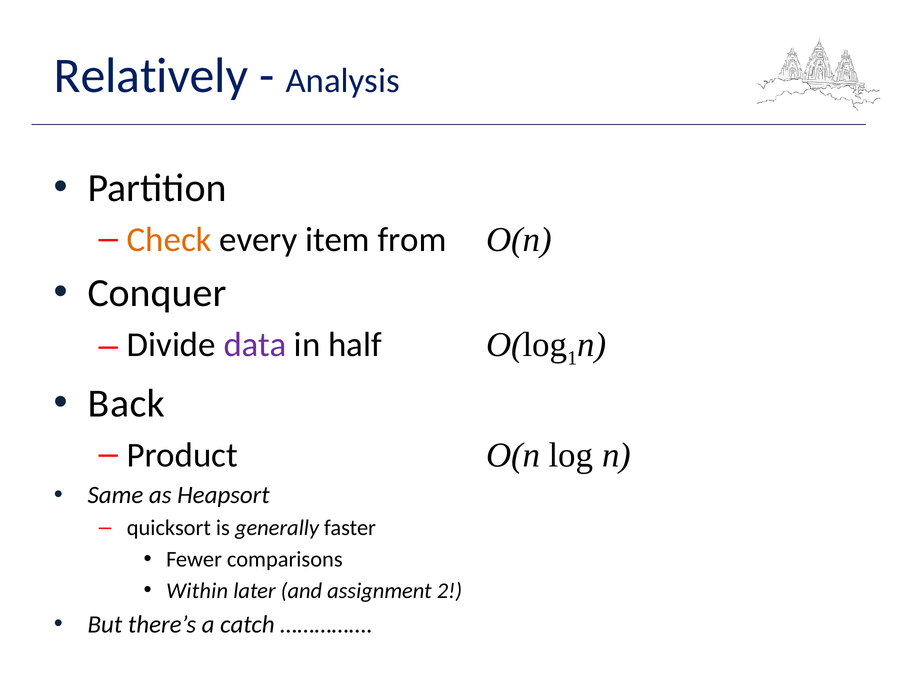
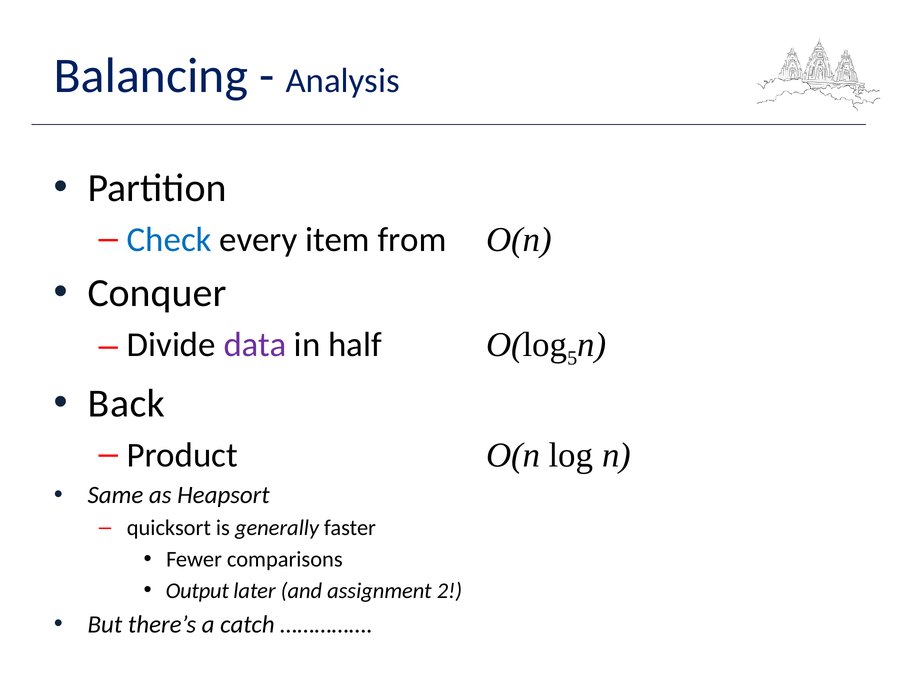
Relatively: Relatively -> Balancing
Check colour: orange -> blue
1: 1 -> 5
Within: Within -> Output
